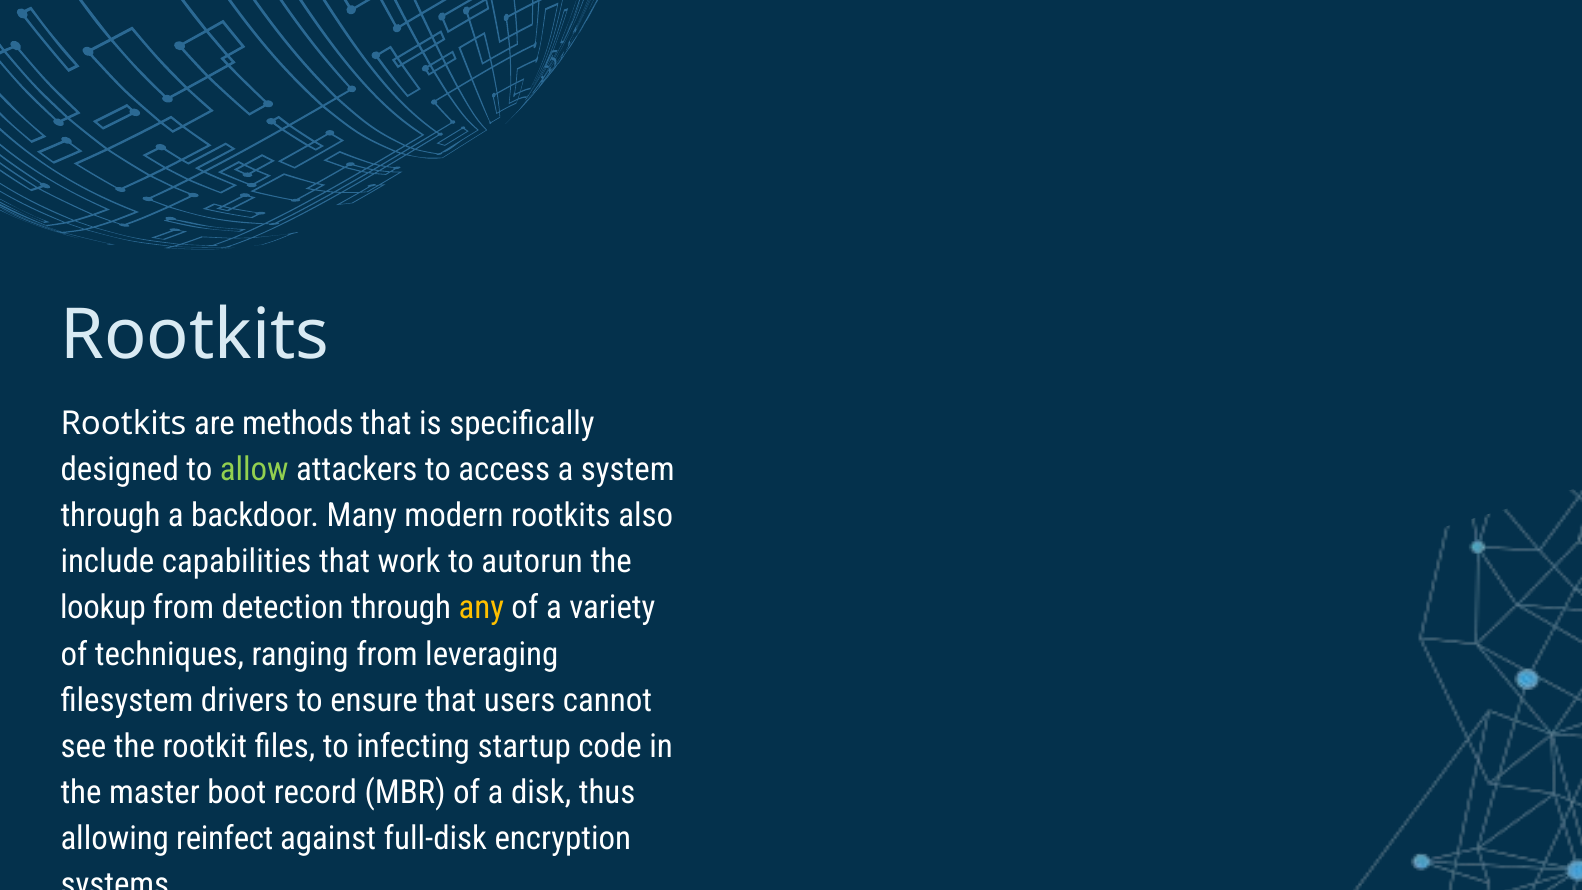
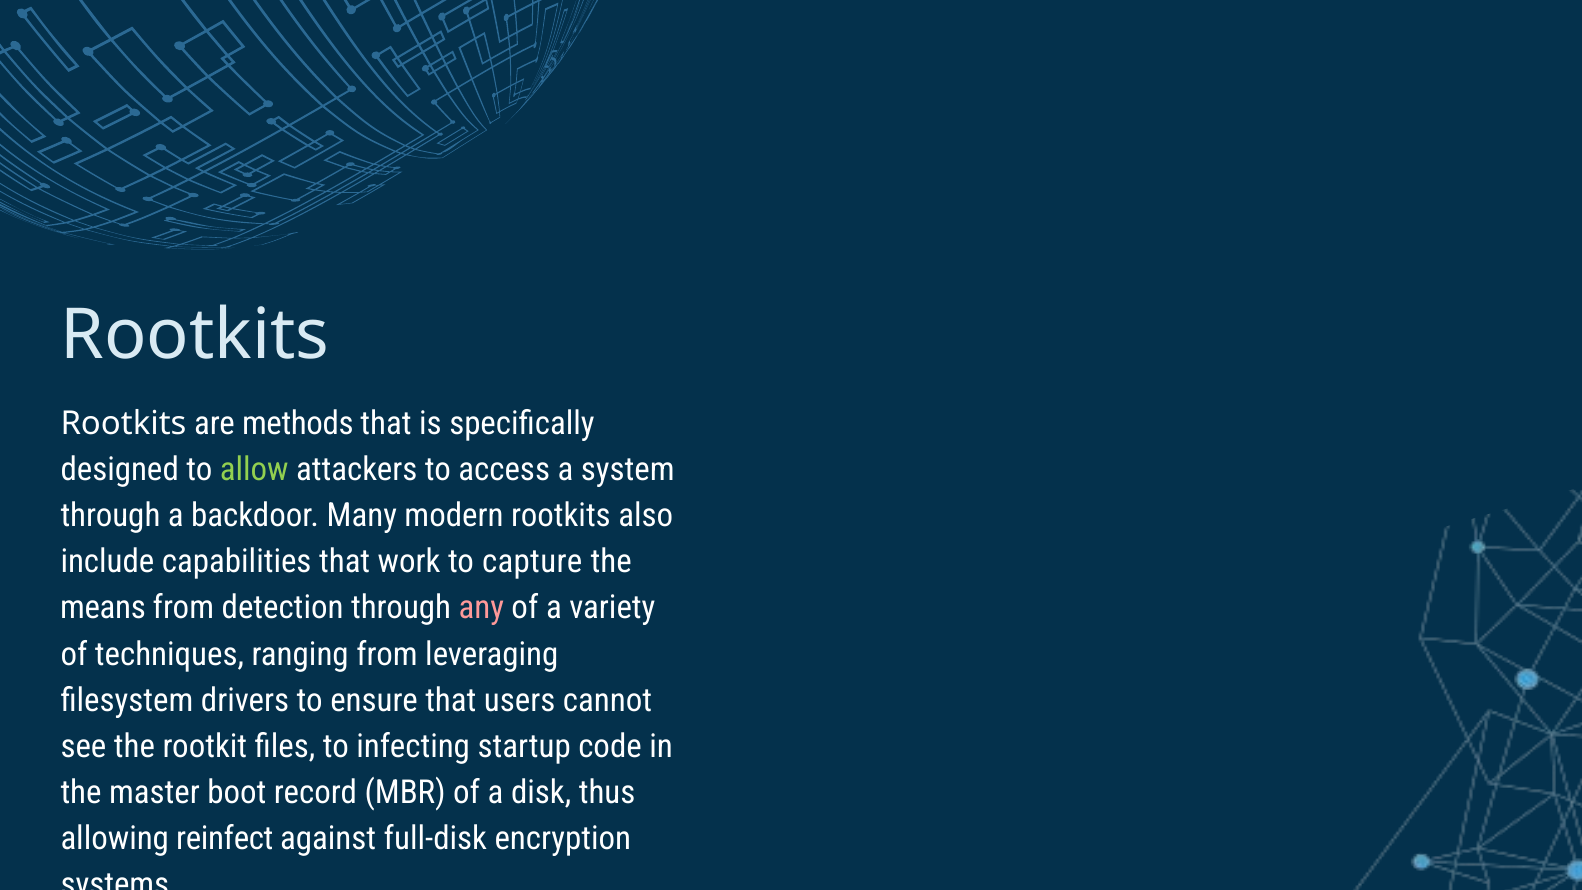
autorun: autorun -> capture
lookup: lookup -> means
any colour: yellow -> pink
